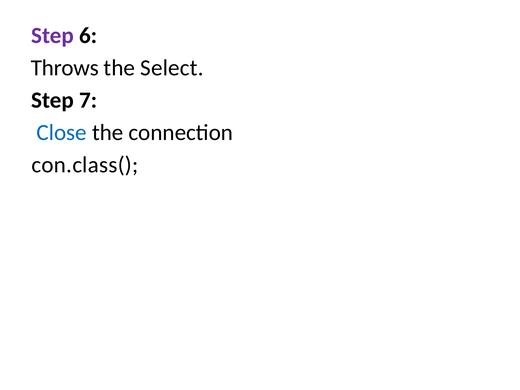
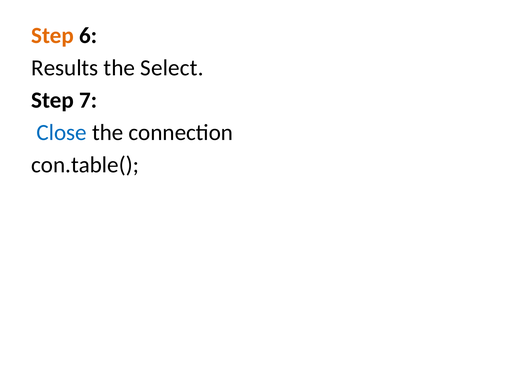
Step at (53, 35) colour: purple -> orange
Throws: Throws -> Results
con.class(: con.class( -> con.table(
